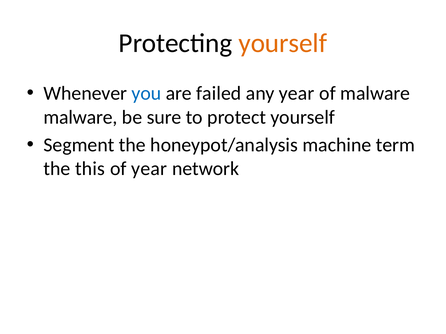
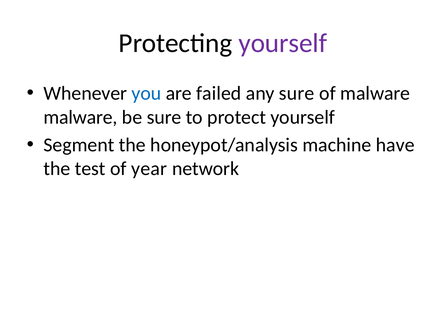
yourself at (283, 43) colour: orange -> purple
any year: year -> sure
term: term -> have
this: this -> test
